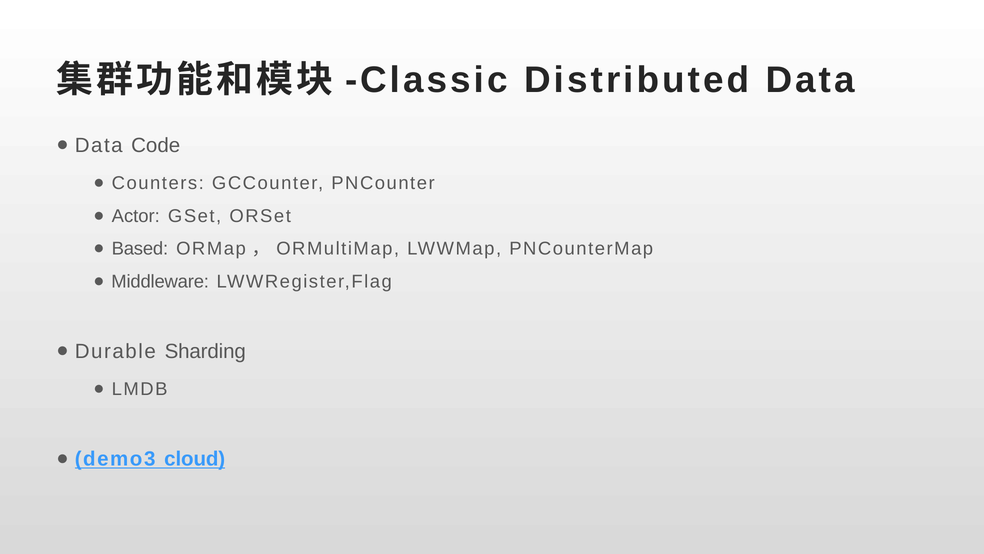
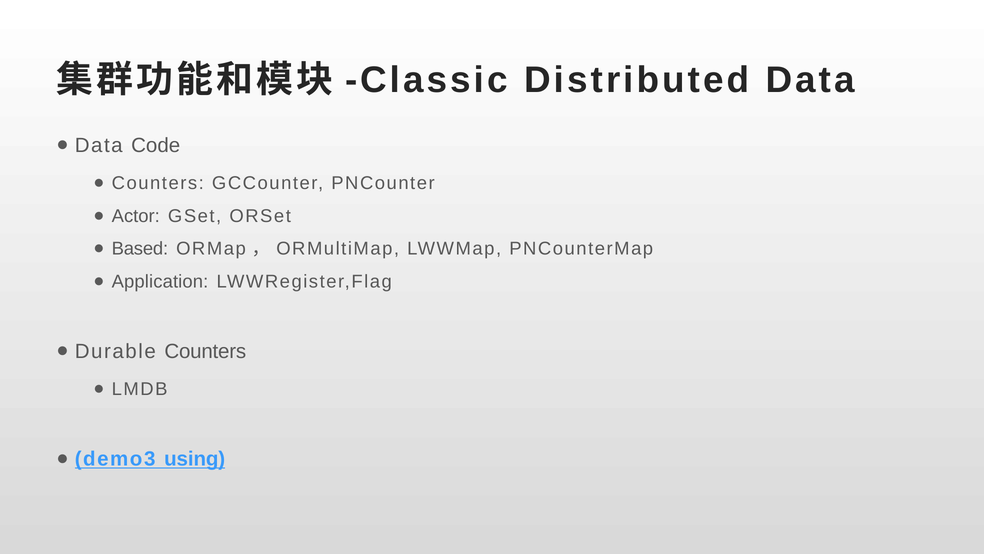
Middleware: Middleware -> Application
Durable Sharding: Sharding -> Counters
cloud: cloud -> using
